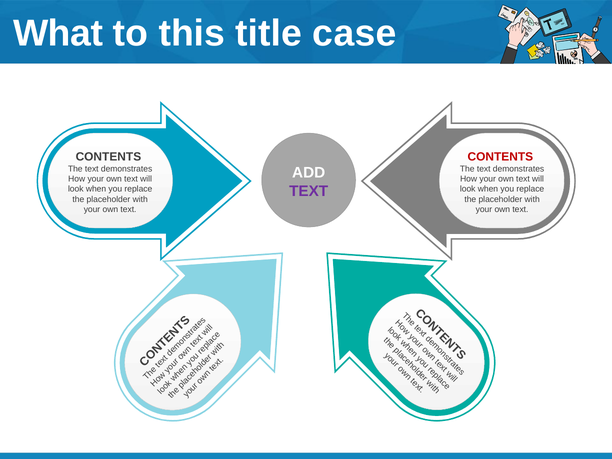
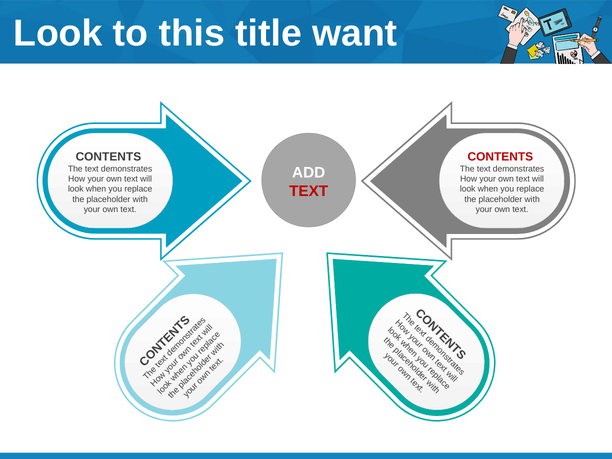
What at (58, 34): What -> Look
case: case -> want
TEXT at (309, 191) colour: purple -> red
